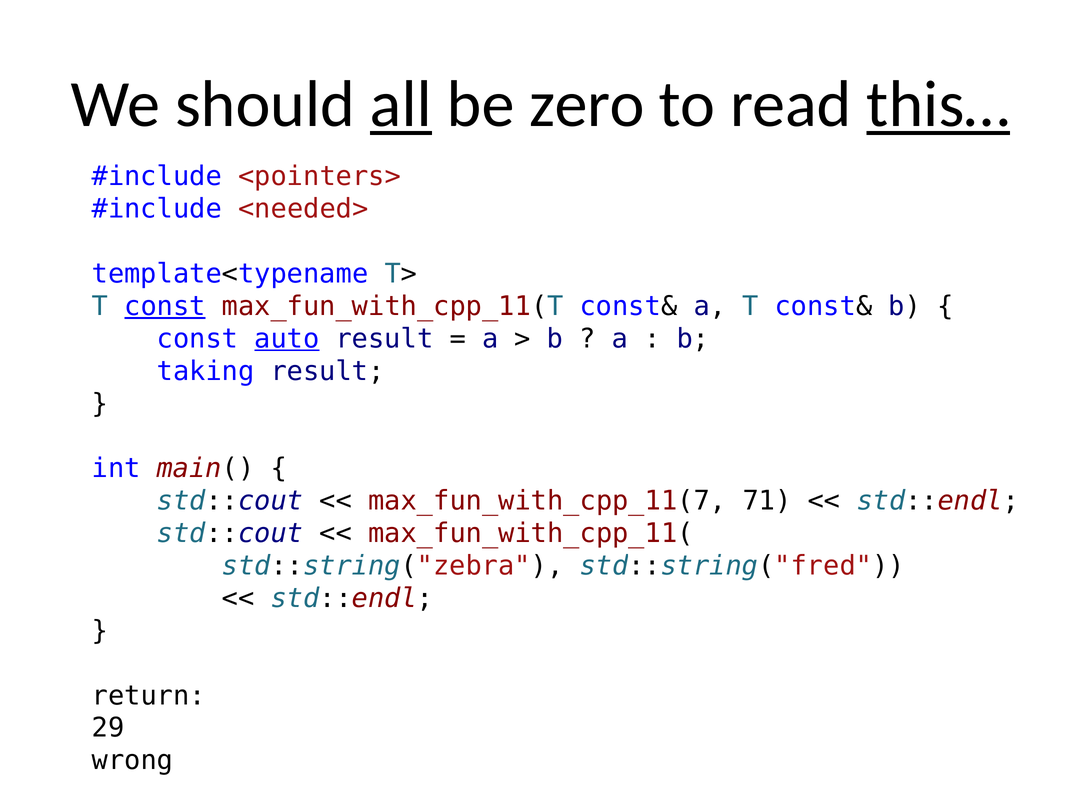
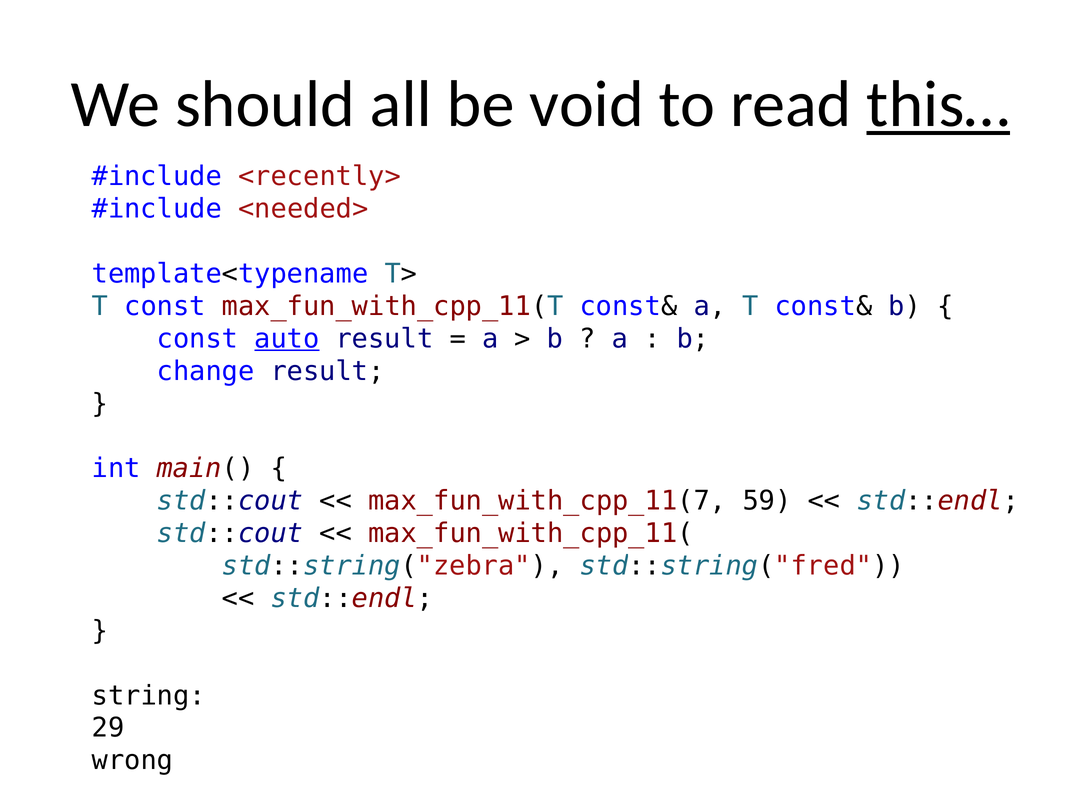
all underline: present -> none
zero: zero -> void
<pointers>: <pointers> -> <recently>
const at (165, 307) underline: present -> none
taking: taking -> change
71: 71 -> 59
return: return -> string
